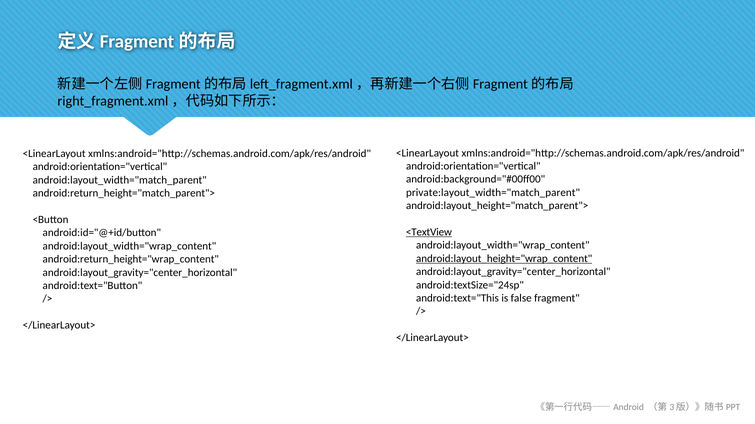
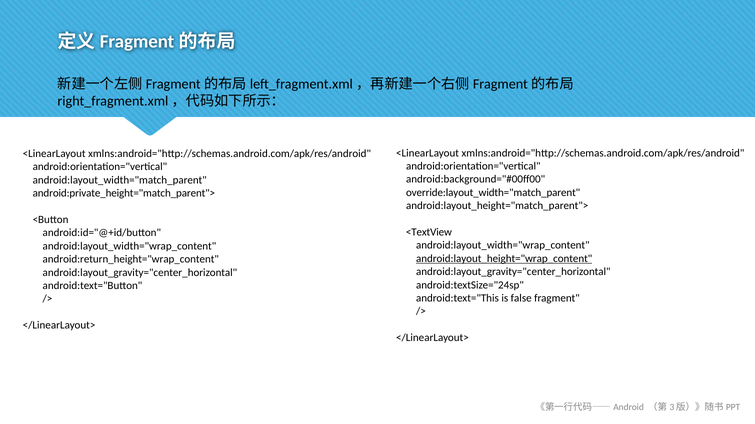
private:layout_width="match_parent: private:layout_width="match_parent -> override:layout_width="match_parent
android:return_height="match_parent">: android:return_height="match_parent"> -> android:private_height="match_parent">
<TextView underline: present -> none
